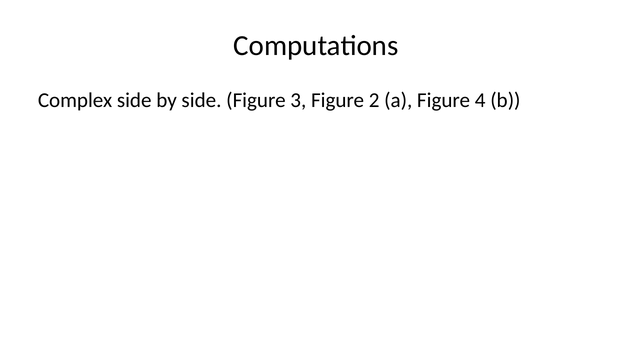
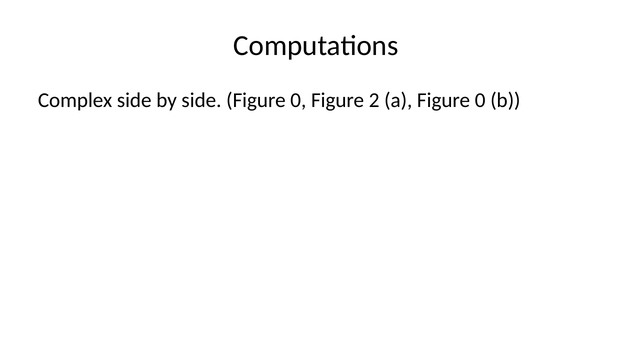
side Figure 3: 3 -> 0
a Figure 4: 4 -> 0
